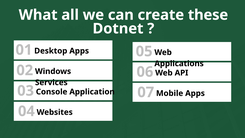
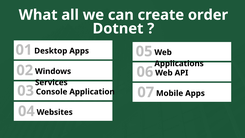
these: these -> order
